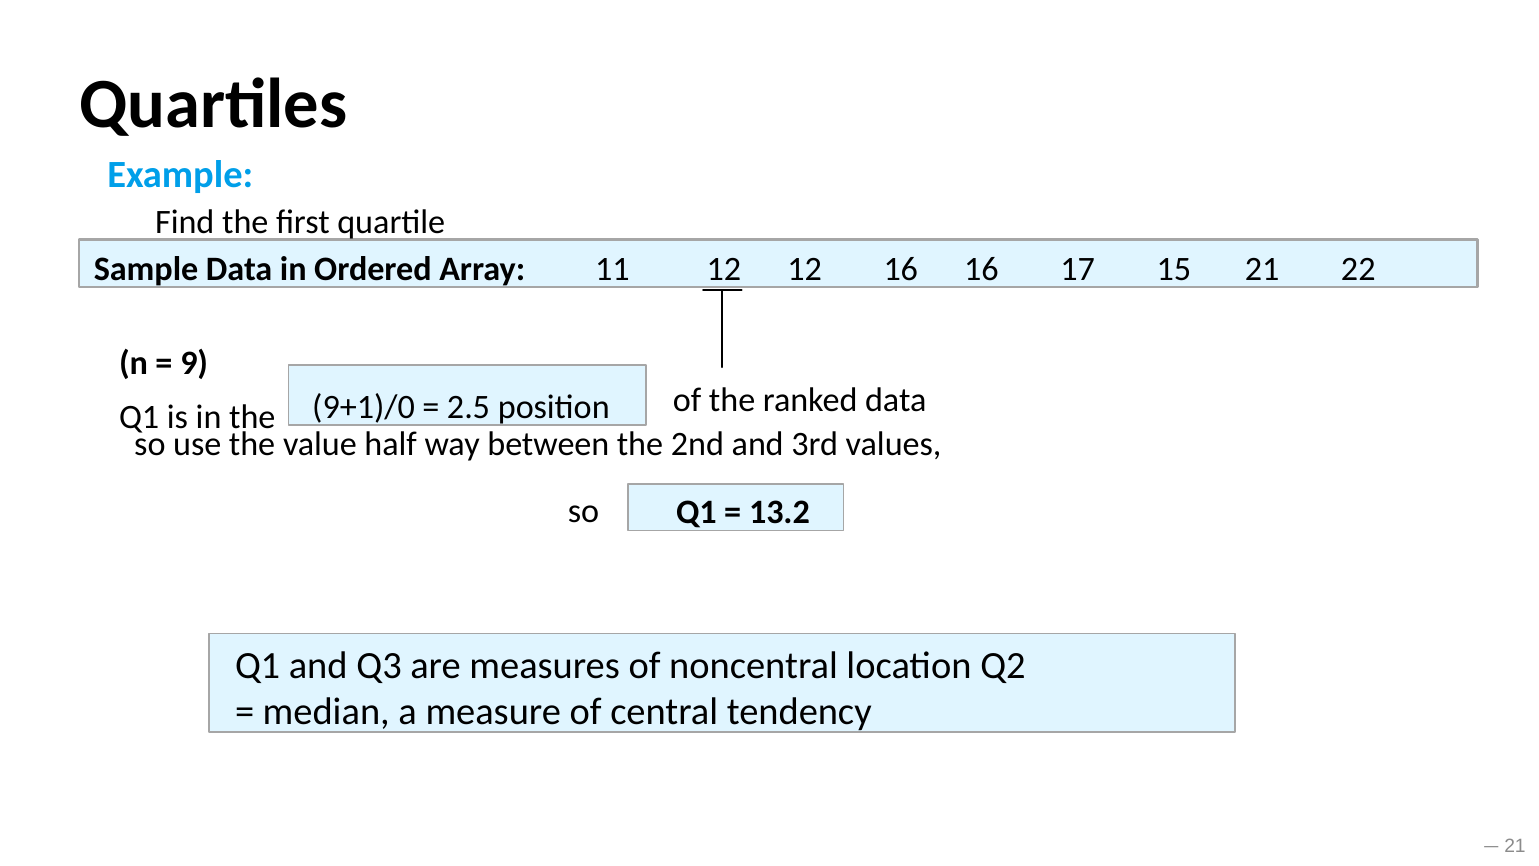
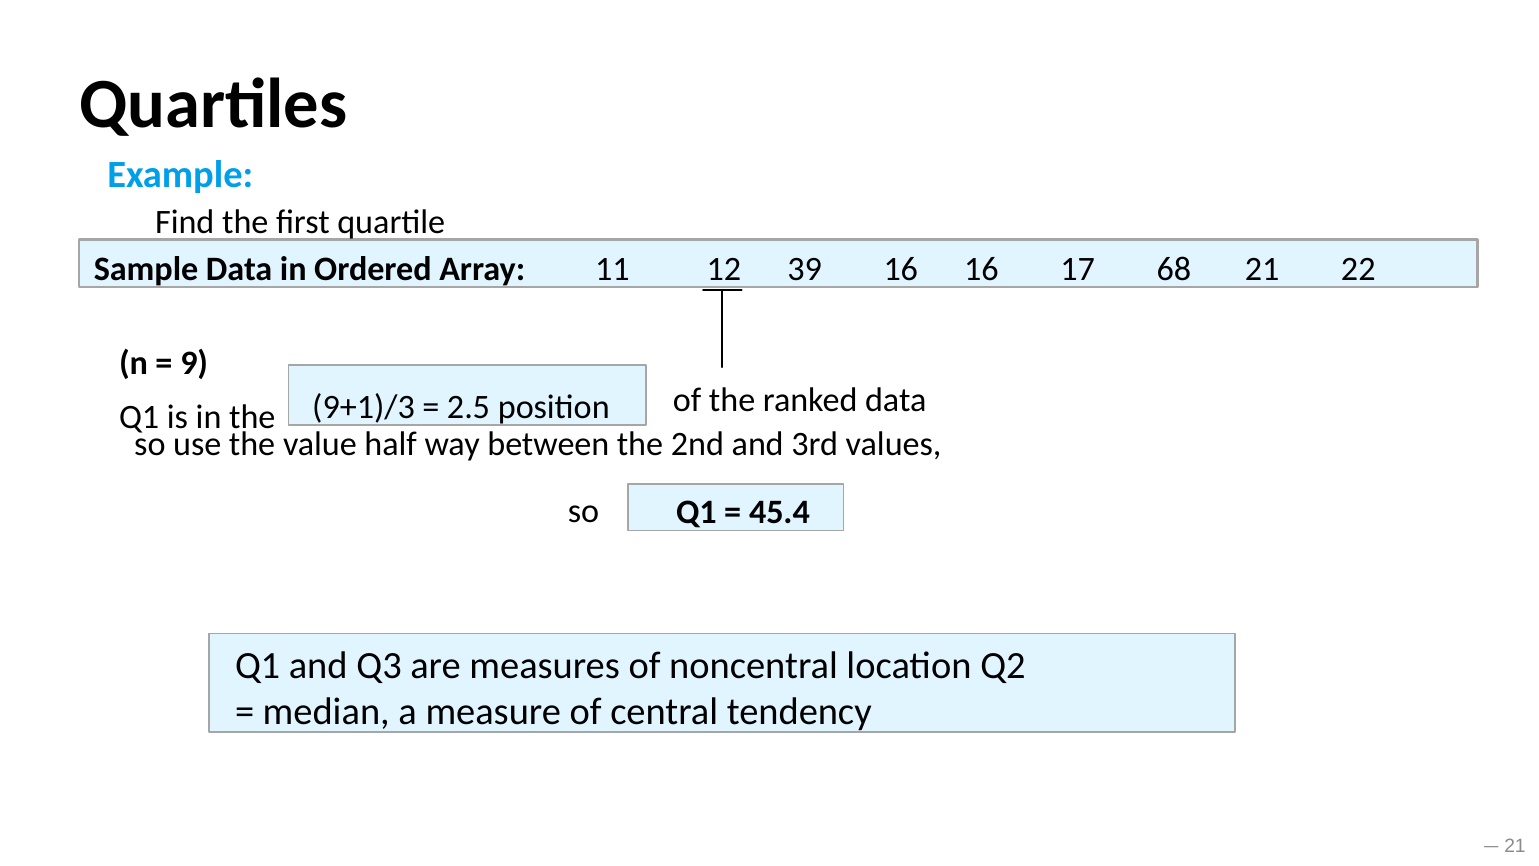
12 12: 12 -> 39
15: 15 -> 68
9+1)/0: 9+1)/0 -> 9+1)/3
13.2: 13.2 -> 45.4
